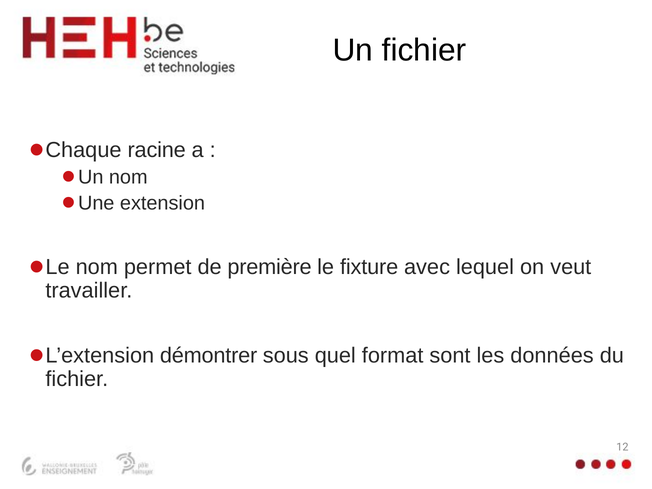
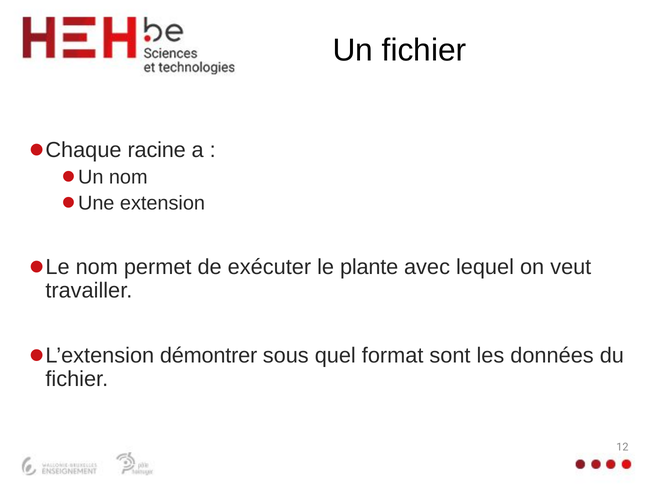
première: première -> exécuter
fixture: fixture -> plante
